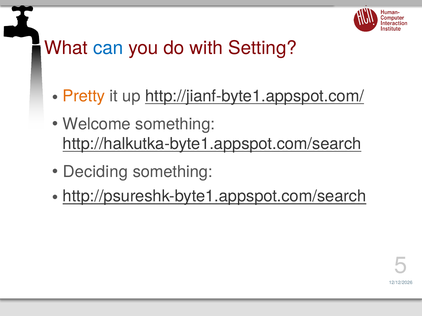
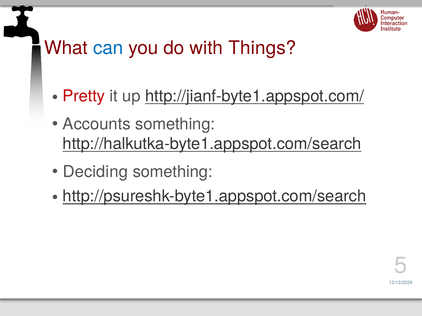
Setting: Setting -> Things
Pretty colour: orange -> red
Welcome: Welcome -> Accounts
